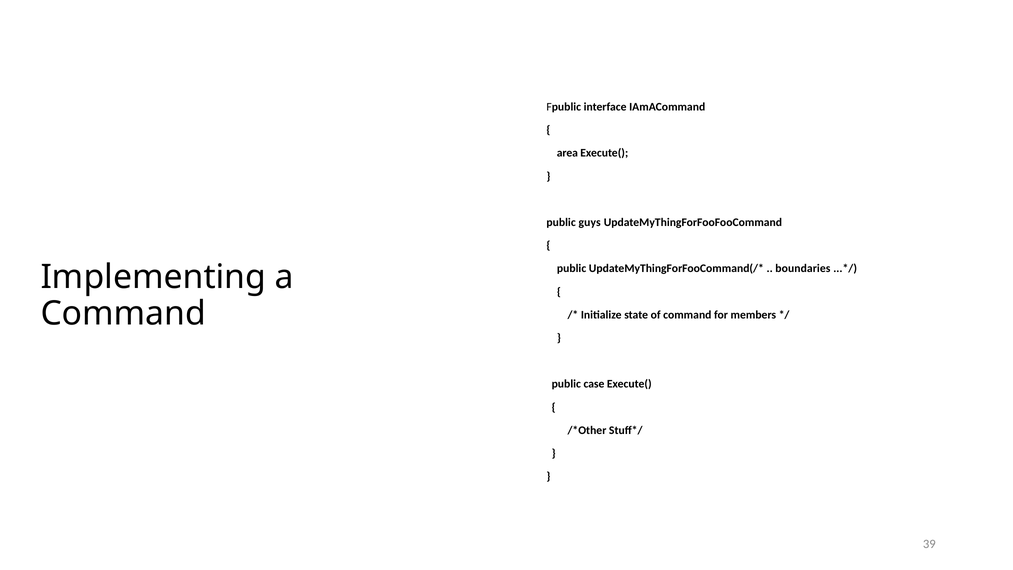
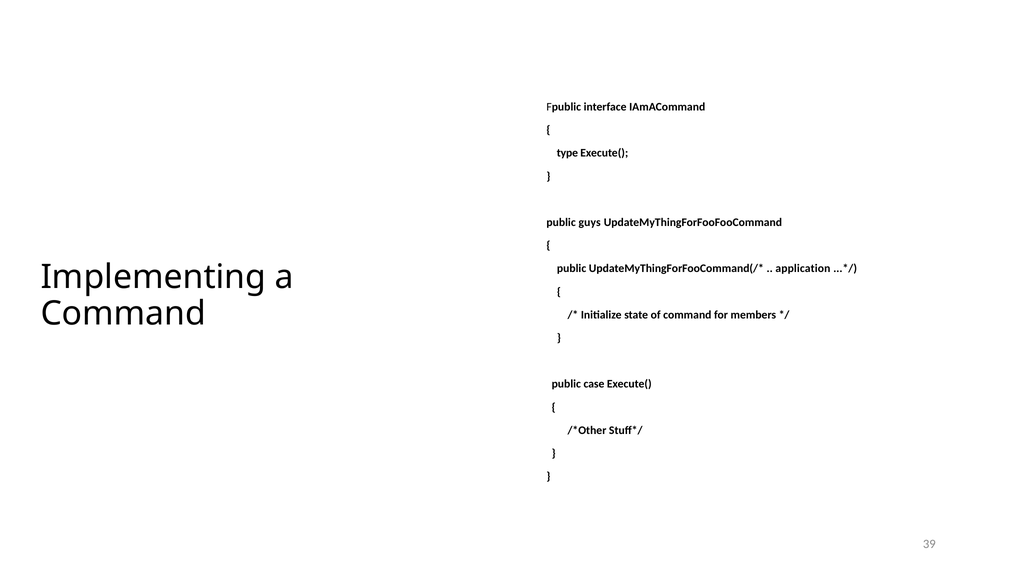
area: area -> type
boundaries: boundaries -> application
